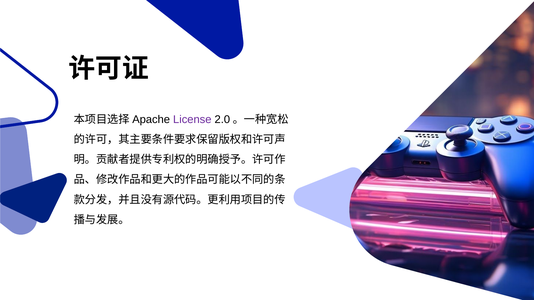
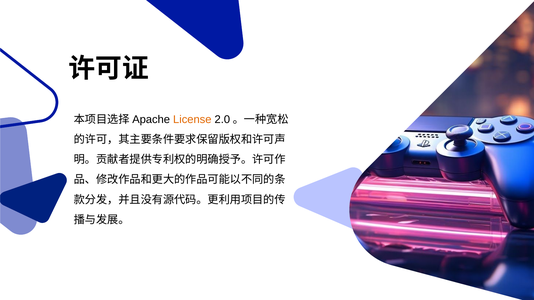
License colour: purple -> orange
